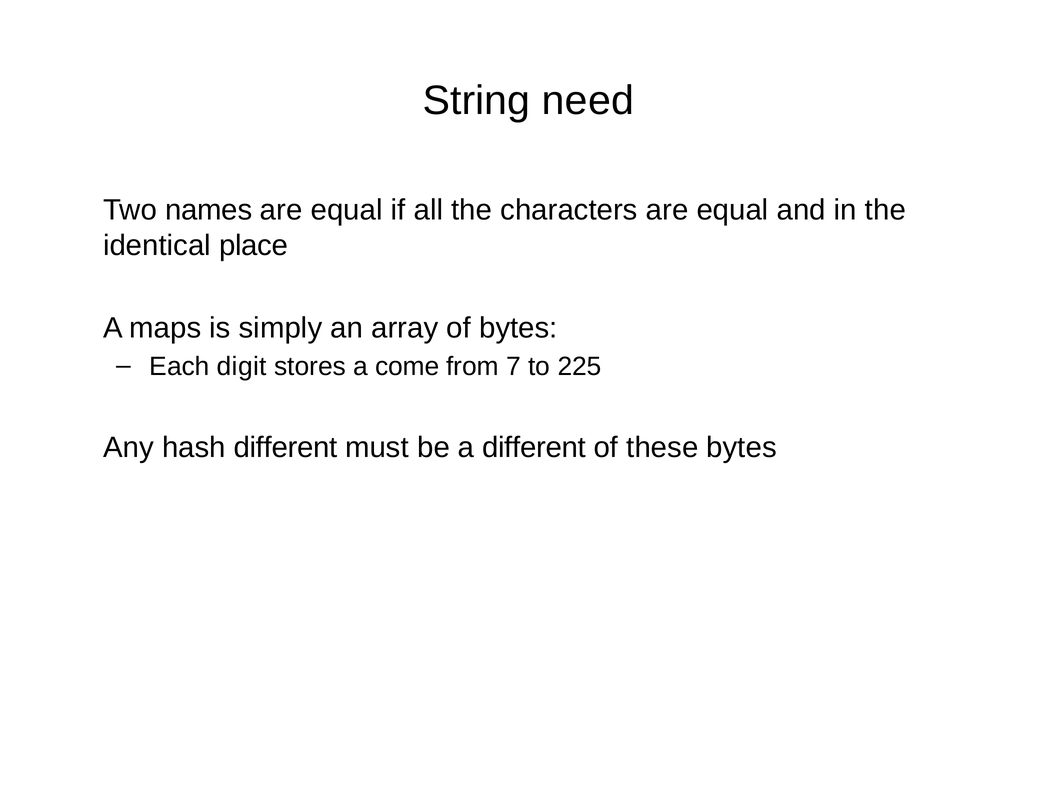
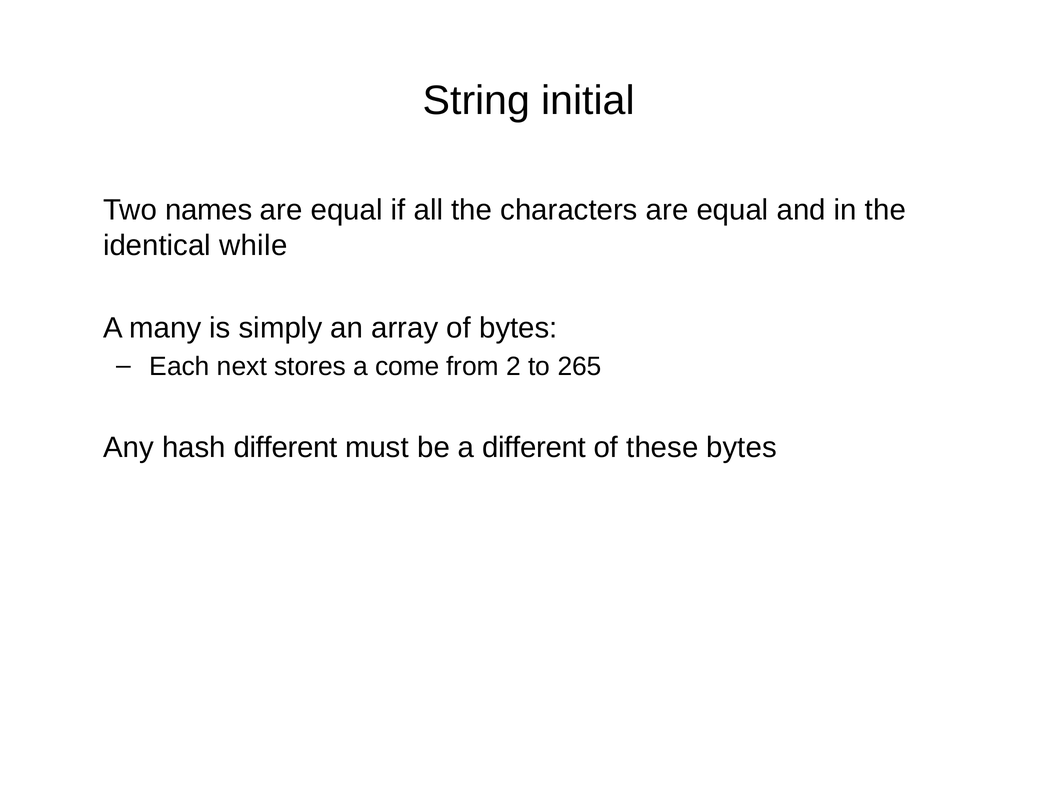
need: need -> initial
place: place -> while
maps: maps -> many
digit: digit -> next
7: 7 -> 2
225: 225 -> 265
